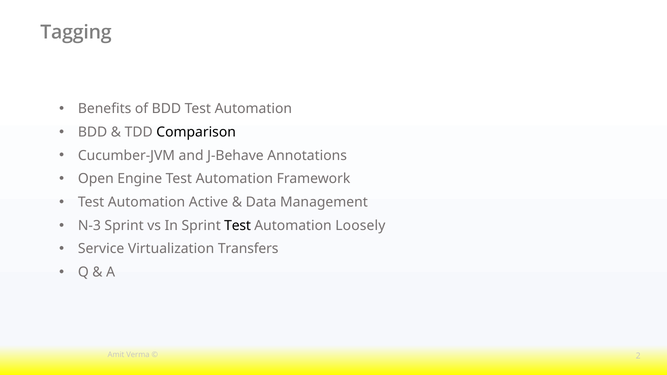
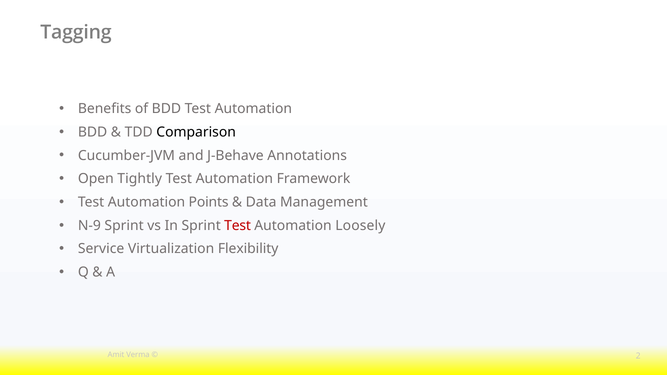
Engine: Engine -> Tightly
Active: Active -> Points
N-3: N-3 -> N-9
Test at (238, 226) colour: black -> red
Transfers: Transfers -> Flexibility
